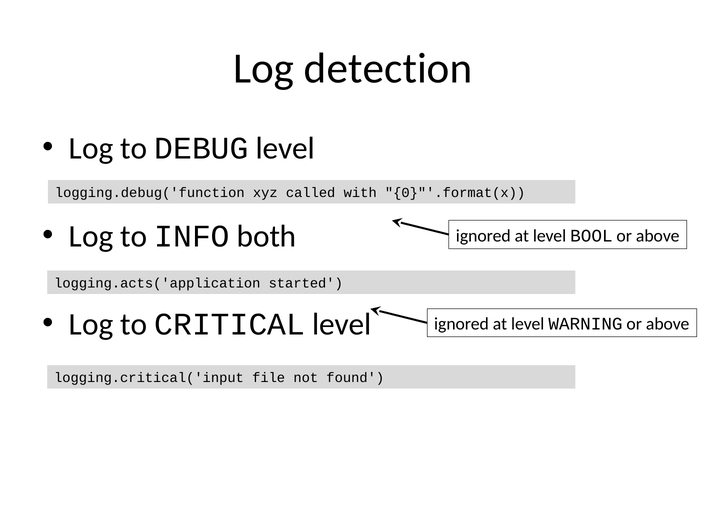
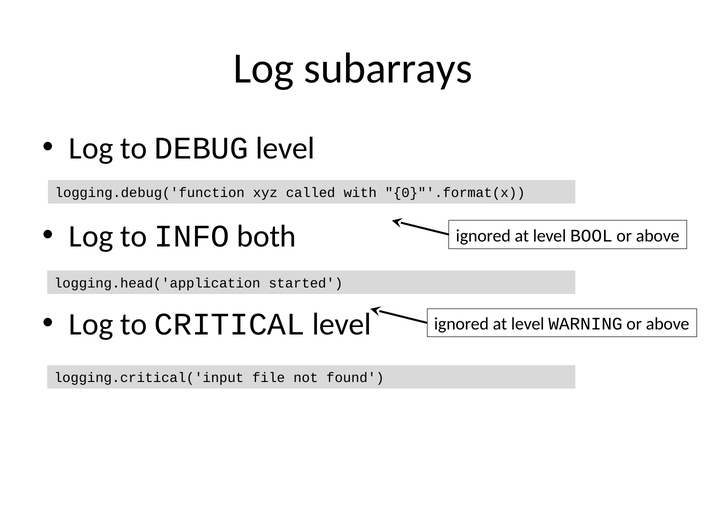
detection: detection -> subarrays
logging.acts('application: logging.acts('application -> logging.head('application
